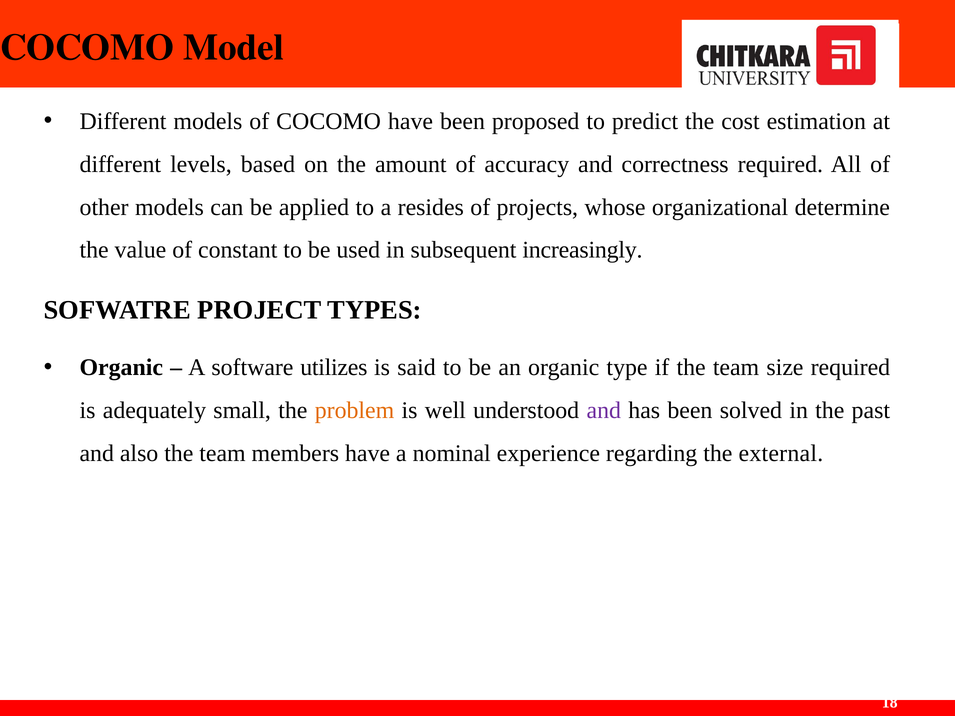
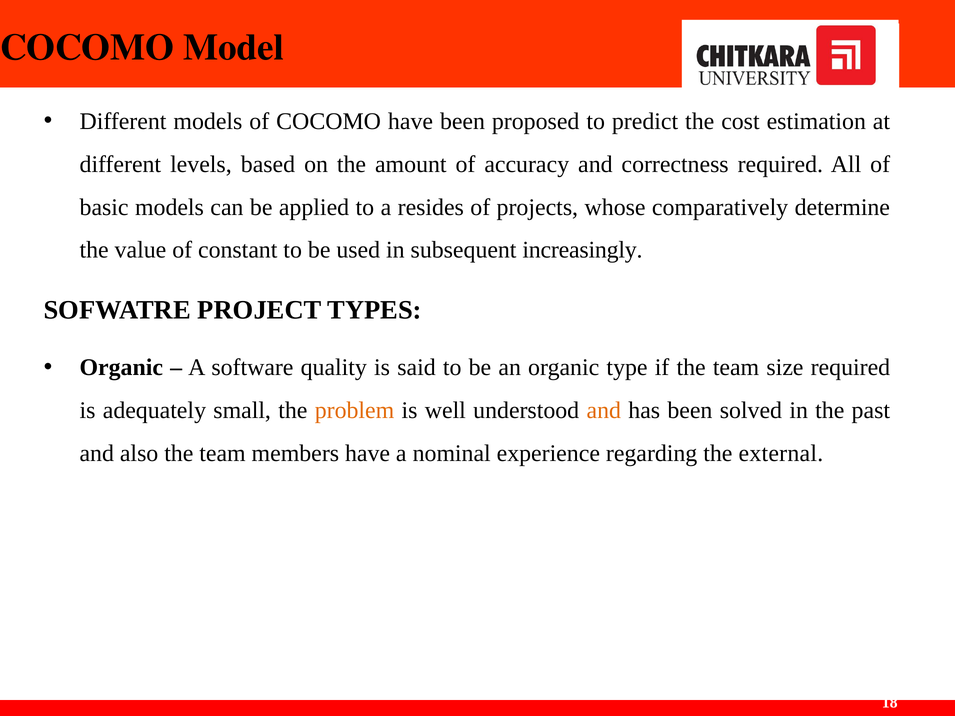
other: other -> basic
organizational: organizational -> comparatively
utilizes: utilizes -> quality
and at (604, 411) colour: purple -> orange
